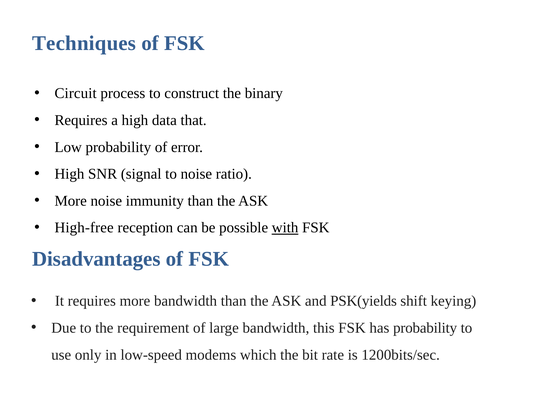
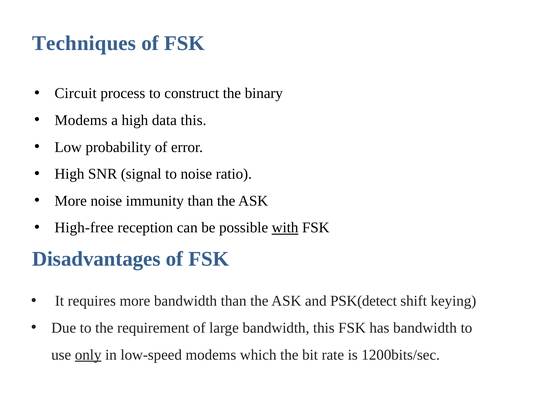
Requires at (81, 120): Requires -> Modems
data that: that -> this
PSK(yields: PSK(yields -> PSK(detect
has probability: probability -> bandwidth
only underline: none -> present
